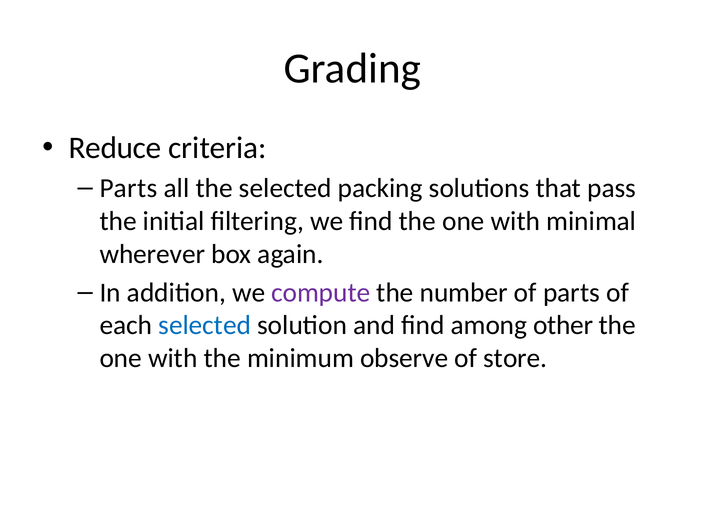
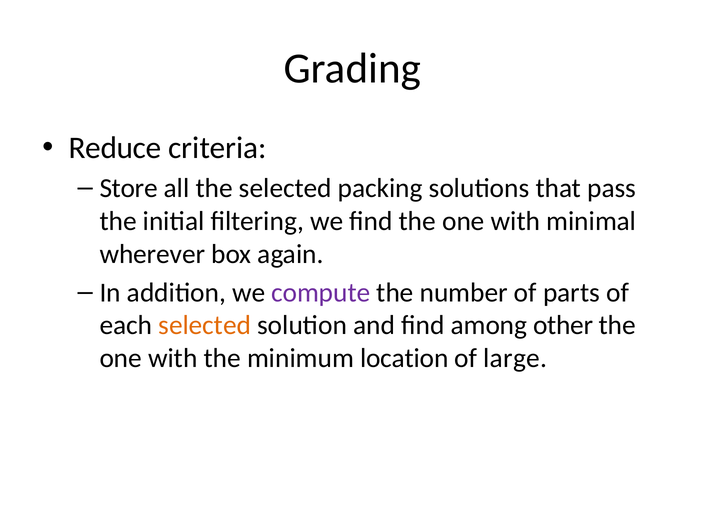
Parts at (128, 188): Parts -> Store
selected at (205, 325) colour: blue -> orange
observe: observe -> location
store: store -> large
